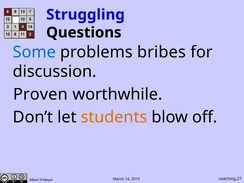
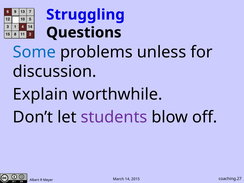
bribes: bribes -> unless
Proven: Proven -> Explain
students colour: orange -> purple
